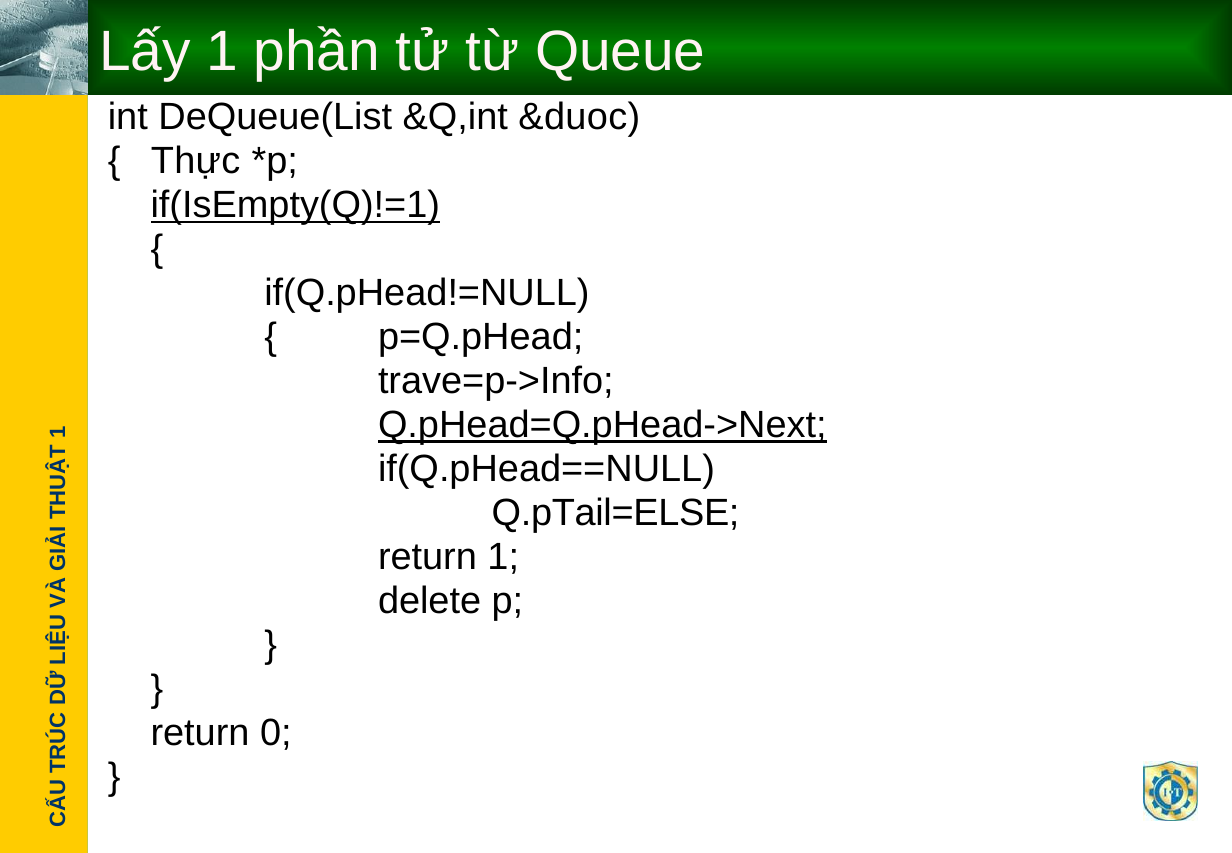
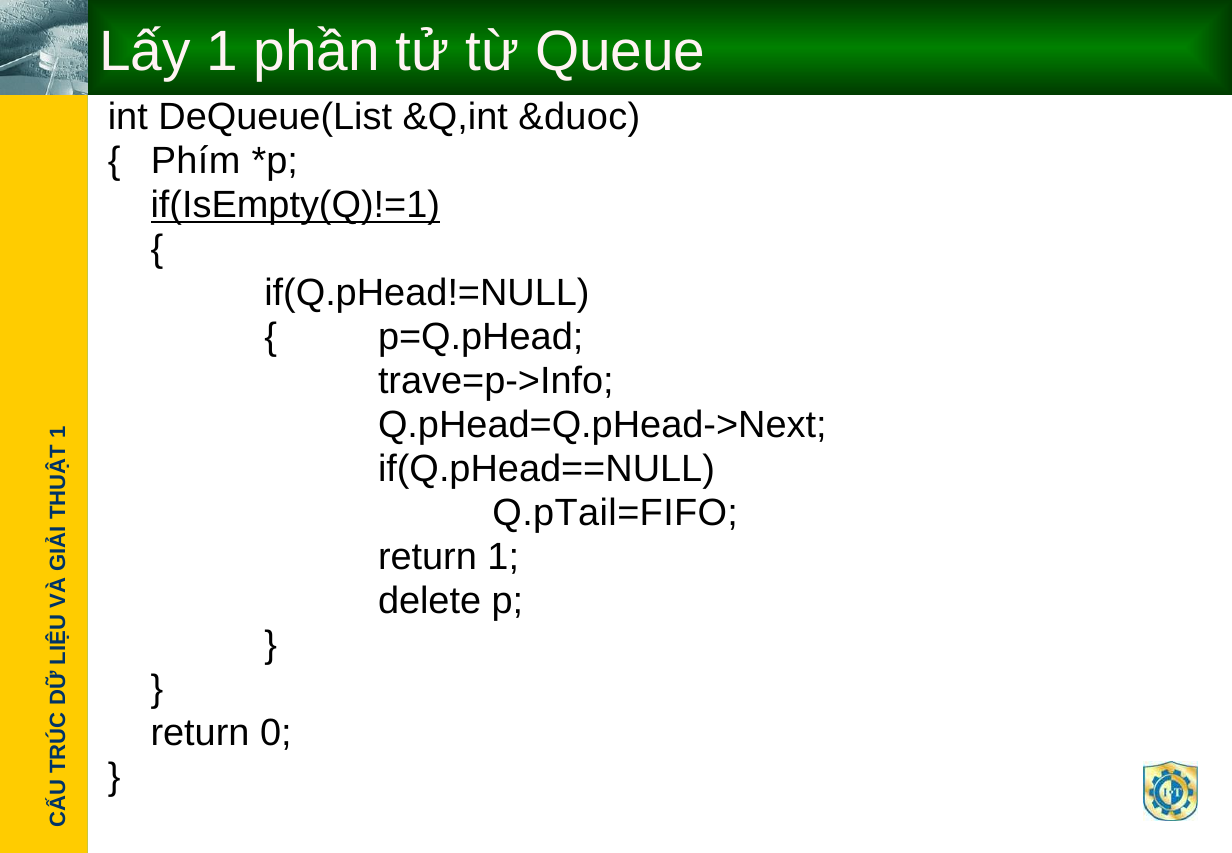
Thực: Thực -> Phím
Q.pHead=Q.pHead->Next underline: present -> none
Q.pTail=ELSE: Q.pTail=ELSE -> Q.pTail=FIFO
